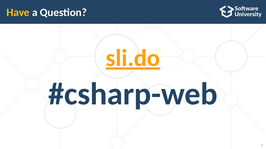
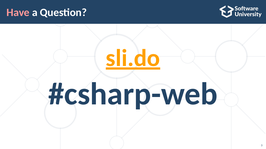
Have colour: yellow -> pink
